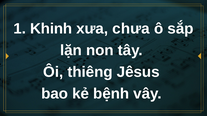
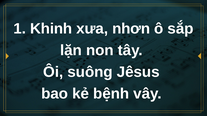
chưa: chưa -> nhơn
thiêng: thiêng -> suông
